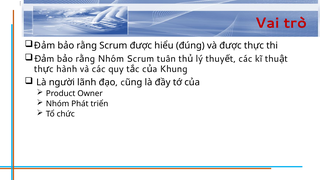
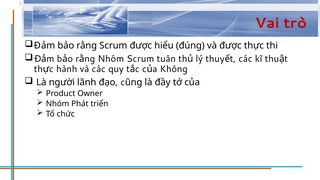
Khung: Khung -> Không
